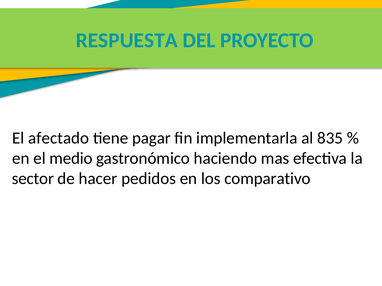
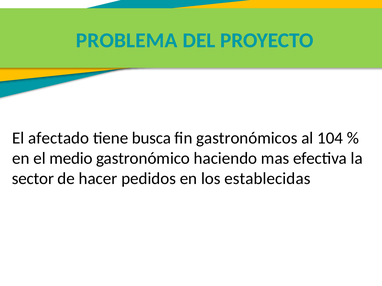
RESPUESTA: RESPUESTA -> PROBLEMA
pagar: pagar -> busca
implementarla: implementarla -> gastronómicos
835: 835 -> 104
comparativo: comparativo -> establecidas
